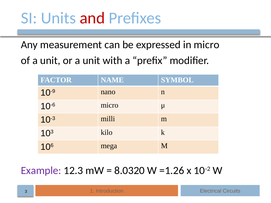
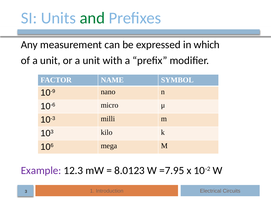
and colour: red -> green
in micro: micro -> which
8.0320: 8.0320 -> 8.0123
=1.26: =1.26 -> =7.95
